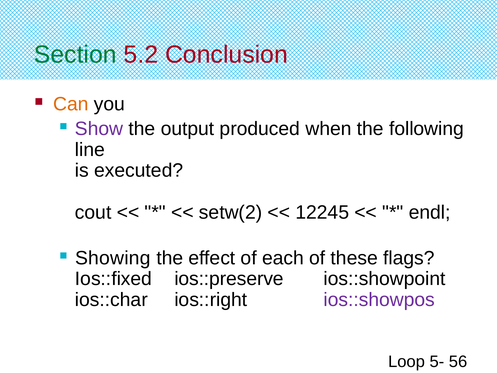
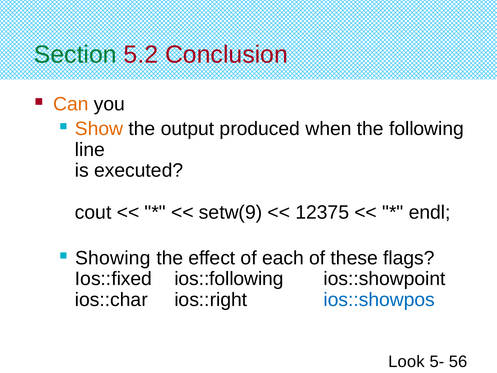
Show colour: purple -> orange
setw(2: setw(2 -> setw(9
12245: 12245 -> 12375
ios::preserve: ios::preserve -> ios::following
ios::showpos colour: purple -> blue
Loop: Loop -> Look
